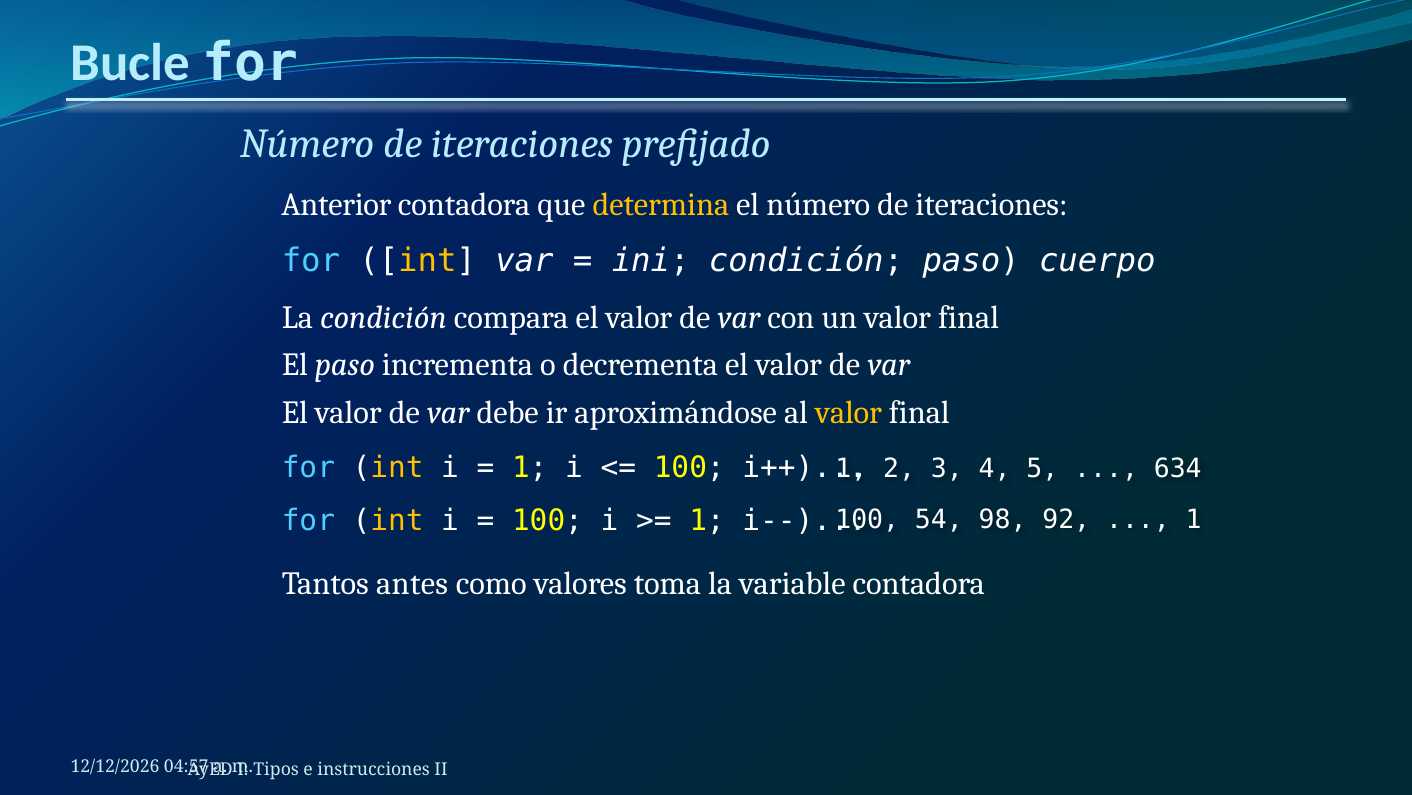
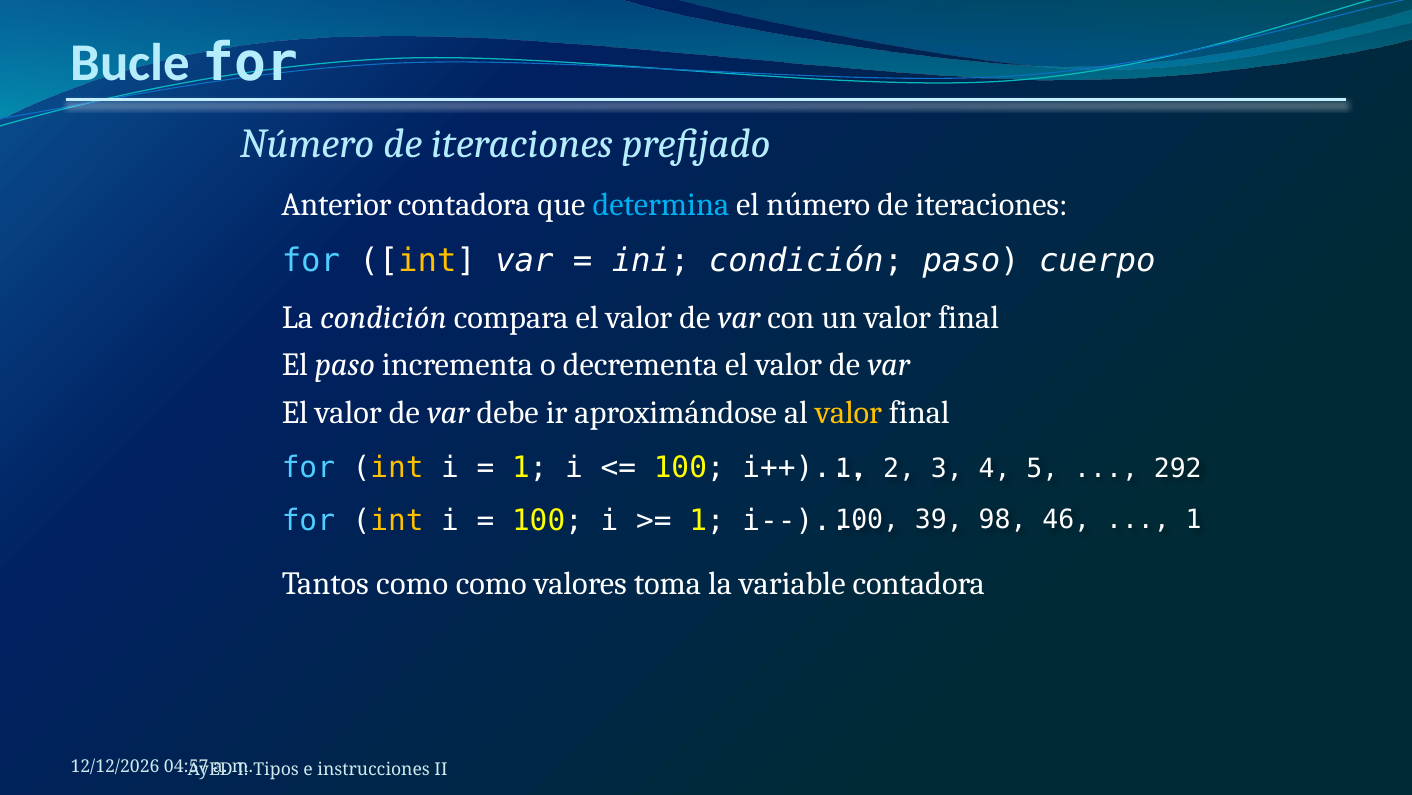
determina colour: yellow -> light blue
634: 634 -> 292
54: 54 -> 39
92: 92 -> 46
Tantos antes: antes -> como
